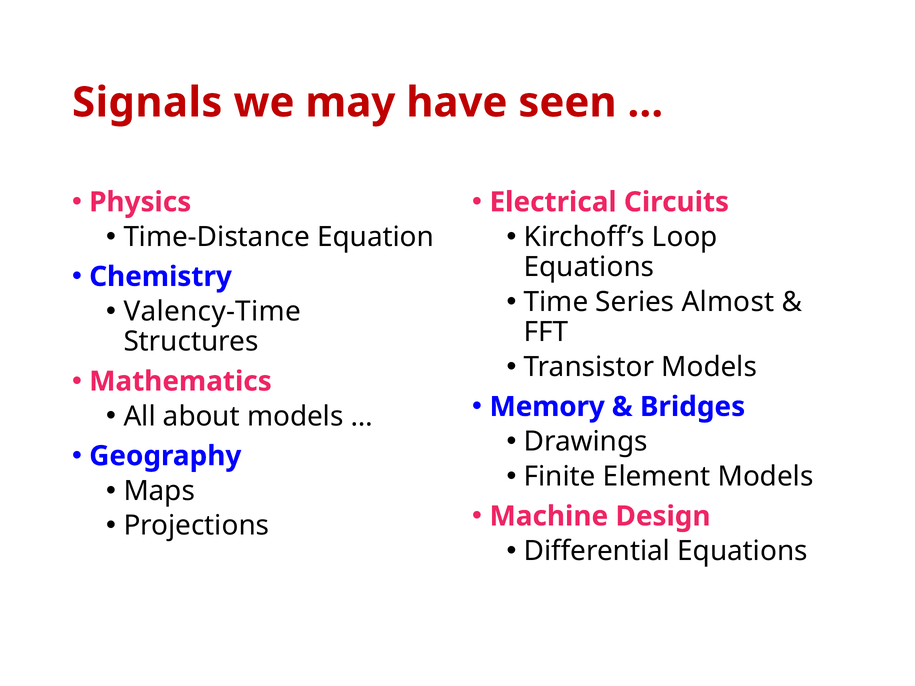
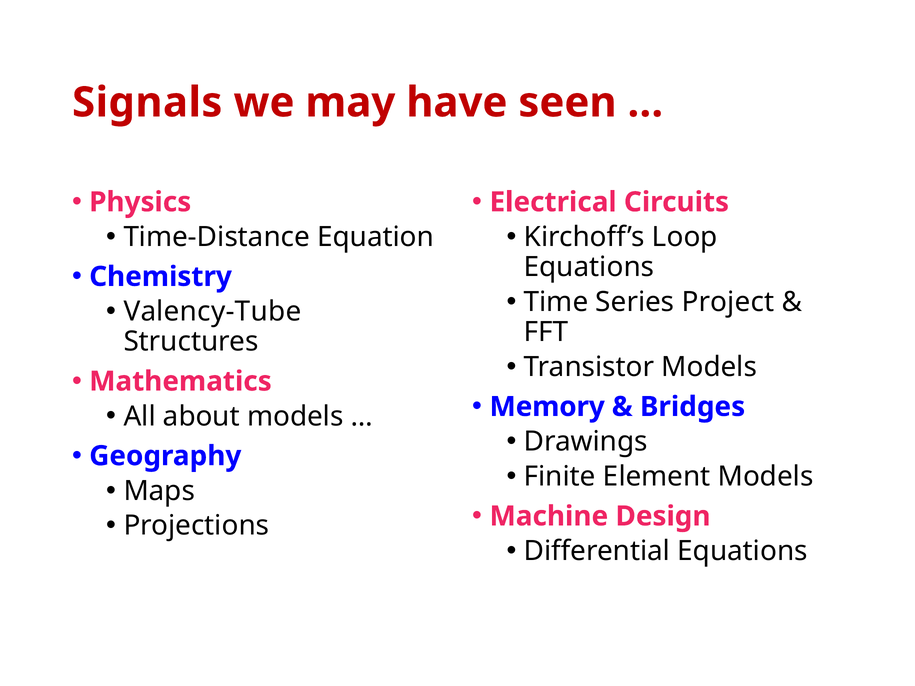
Almost: Almost -> Project
Valency-Time: Valency-Time -> Valency-Tube
